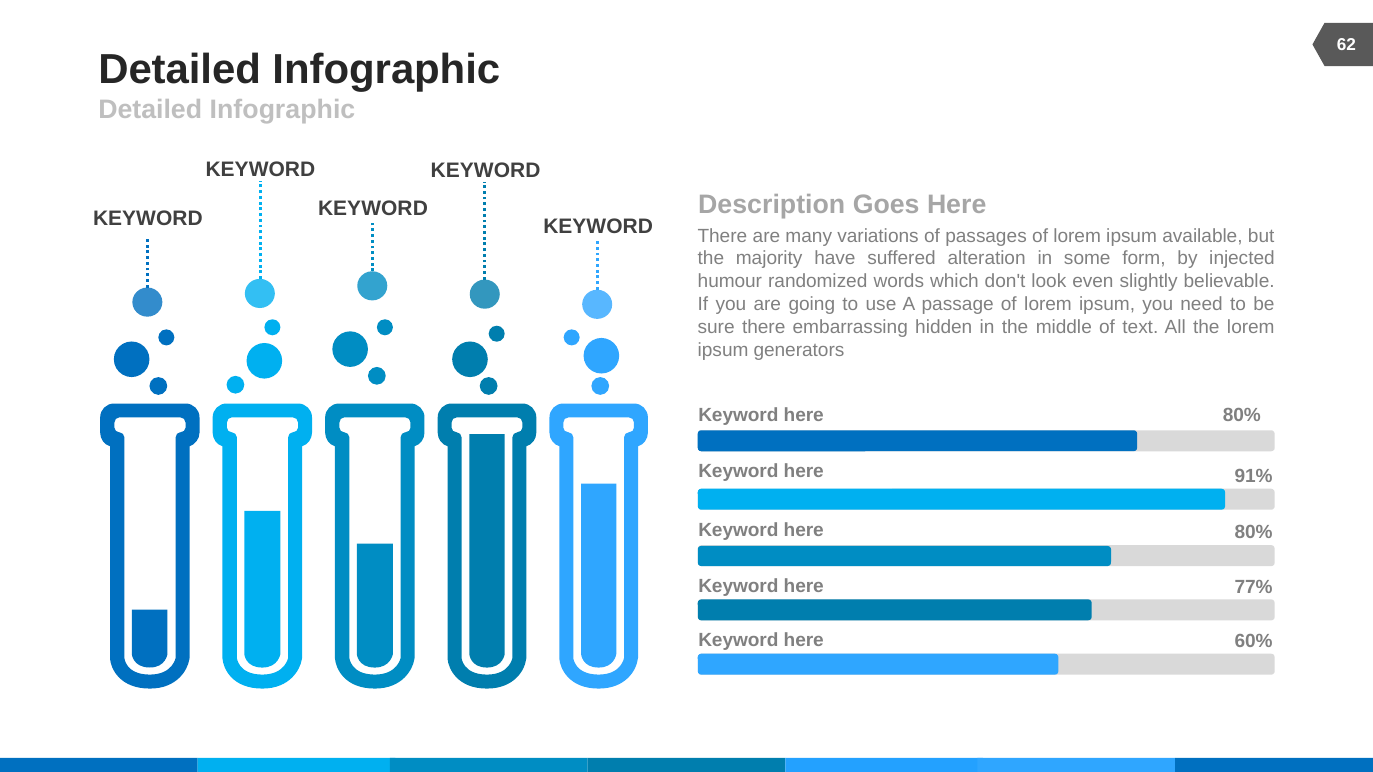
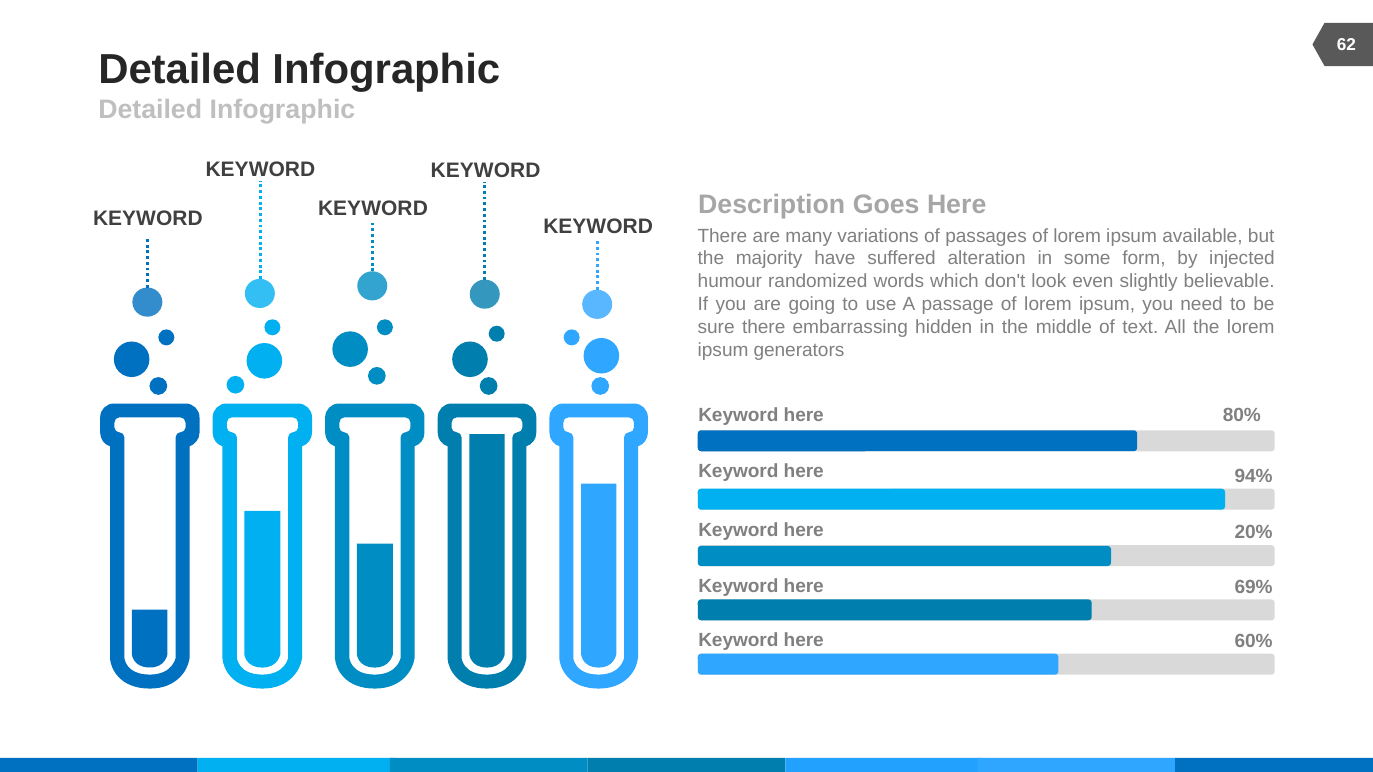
91%: 91% -> 94%
80% at (1254, 533): 80% -> 20%
77%: 77% -> 69%
